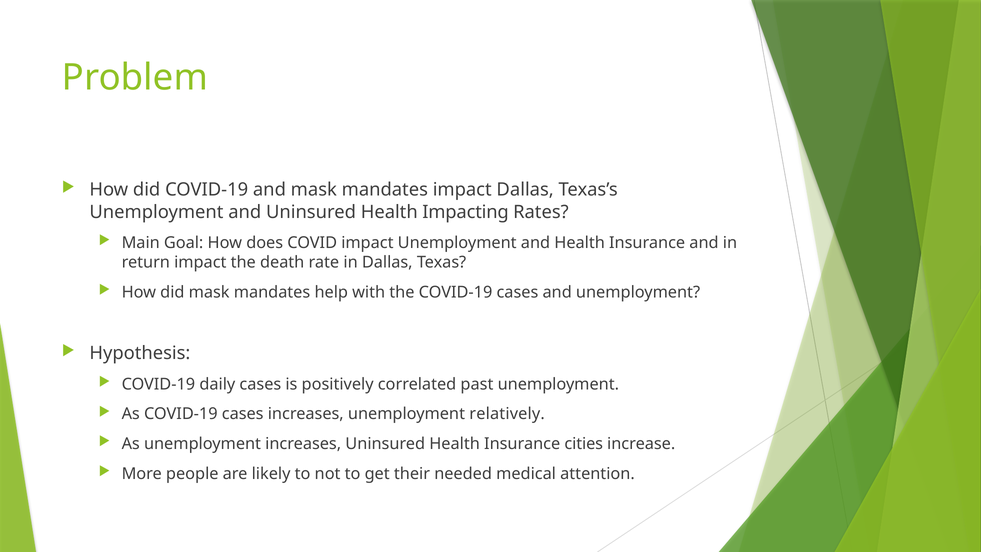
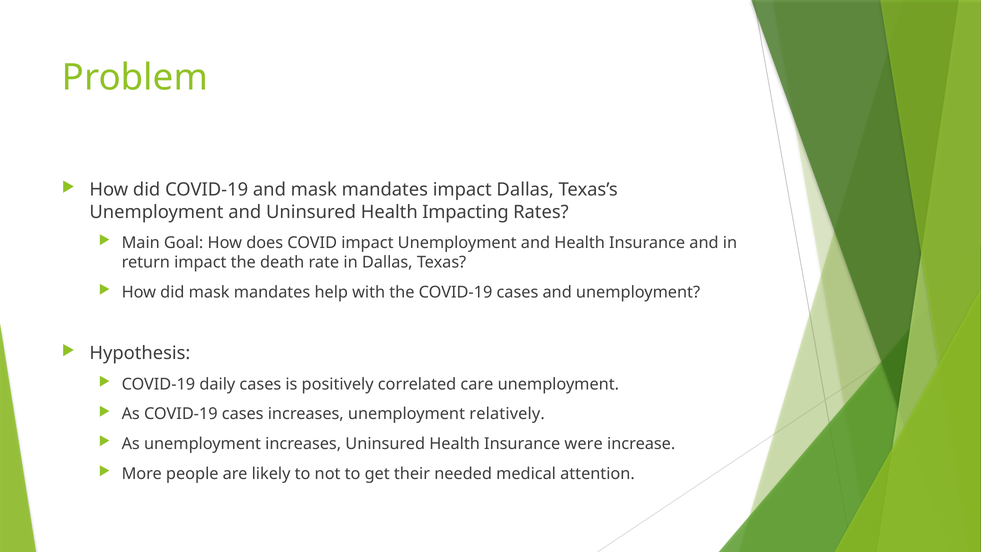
past: past -> care
cities: cities -> were
